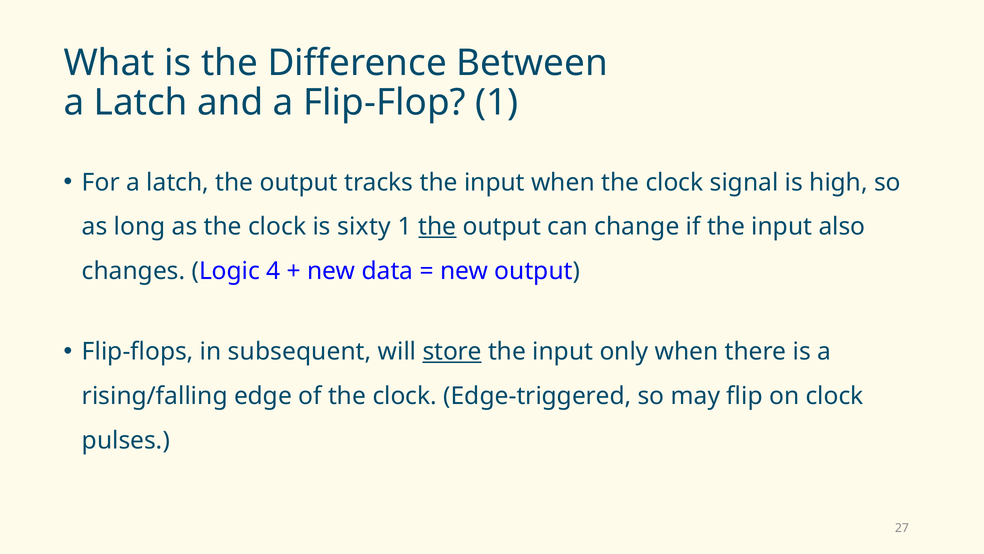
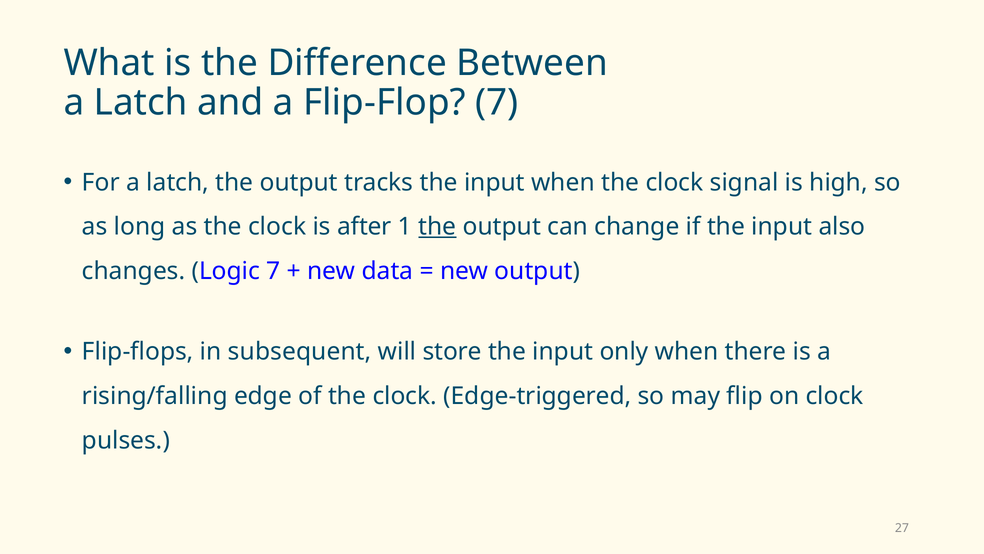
Flip-Flop 1: 1 -> 7
sixty: sixty -> after
Logic 4: 4 -> 7
store underline: present -> none
